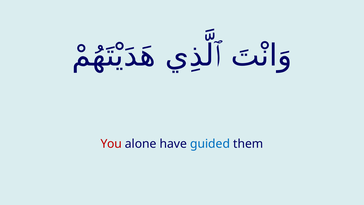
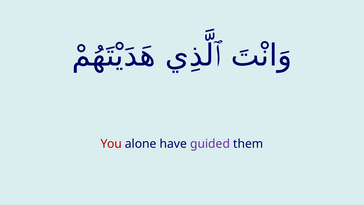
guided colour: blue -> purple
